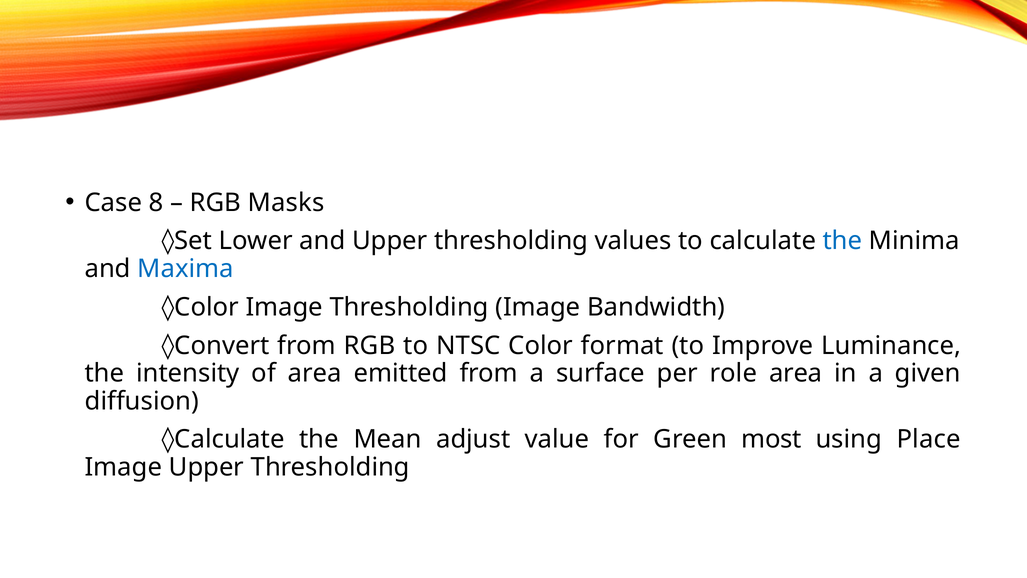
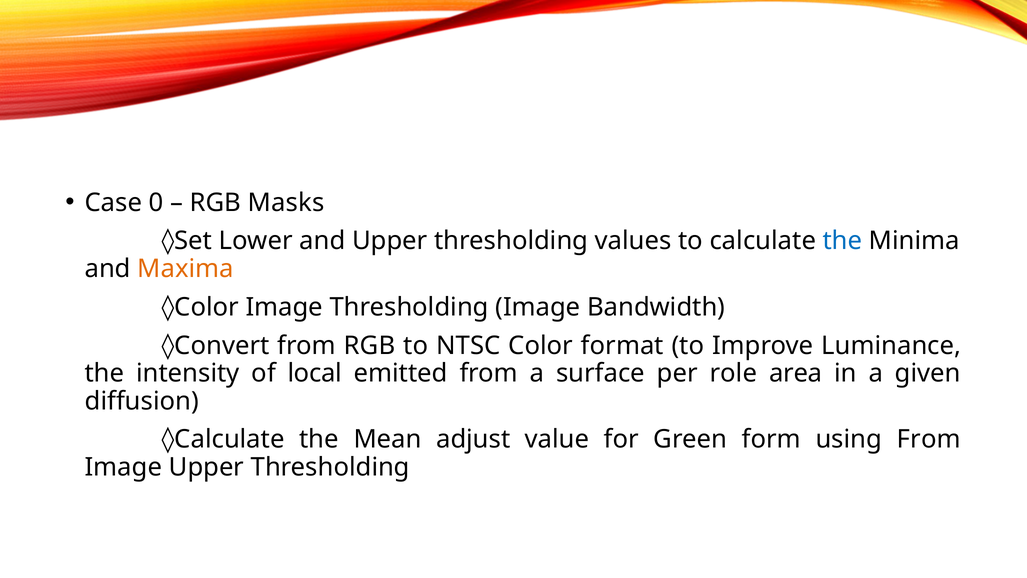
8: 8 -> 0
Maxima colour: blue -> orange
of area: area -> local
most: most -> form
using Place: Place -> From
